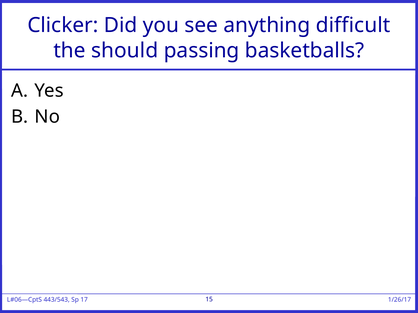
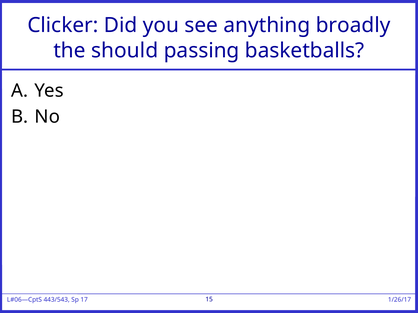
difficult: difficult -> broadly
